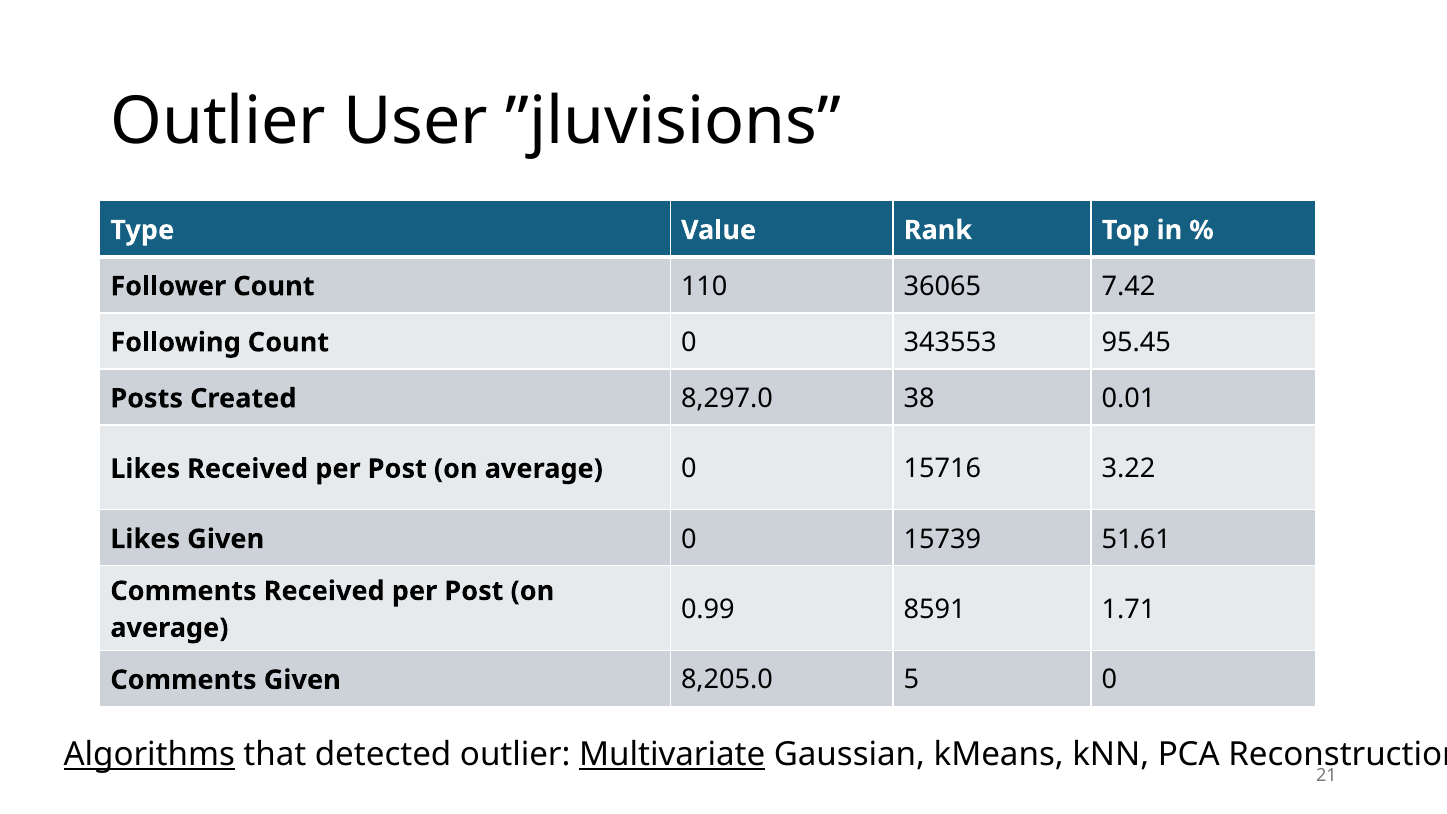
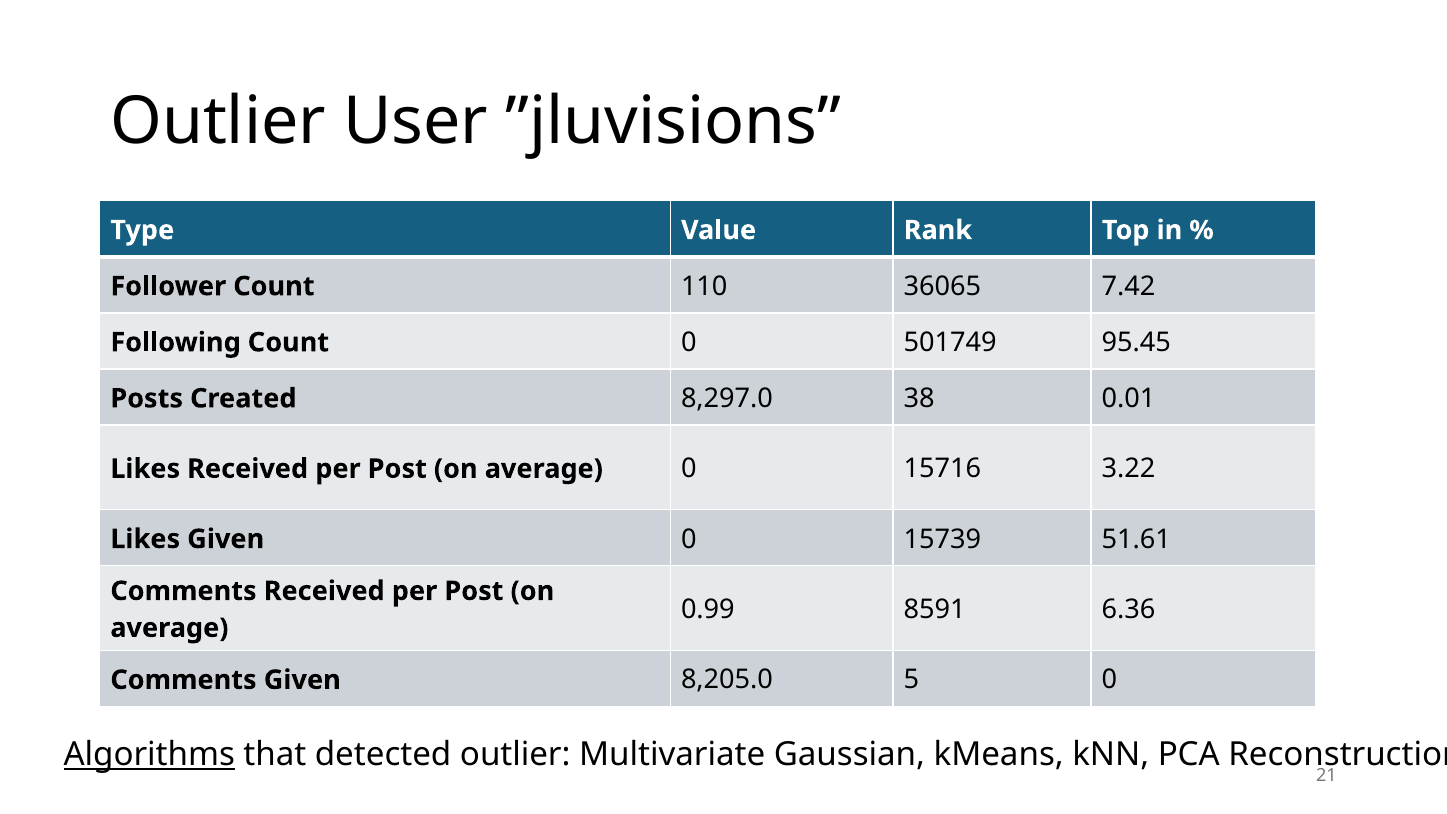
343553: 343553 -> 501749
1.71: 1.71 -> 6.36
Multivariate underline: present -> none
